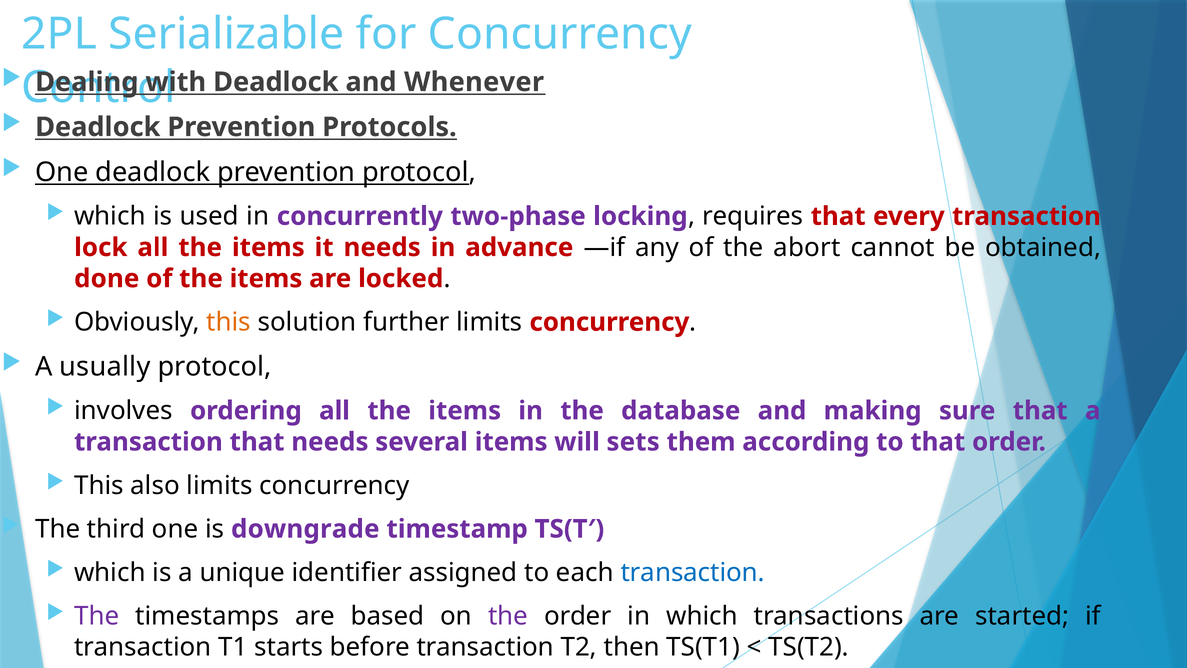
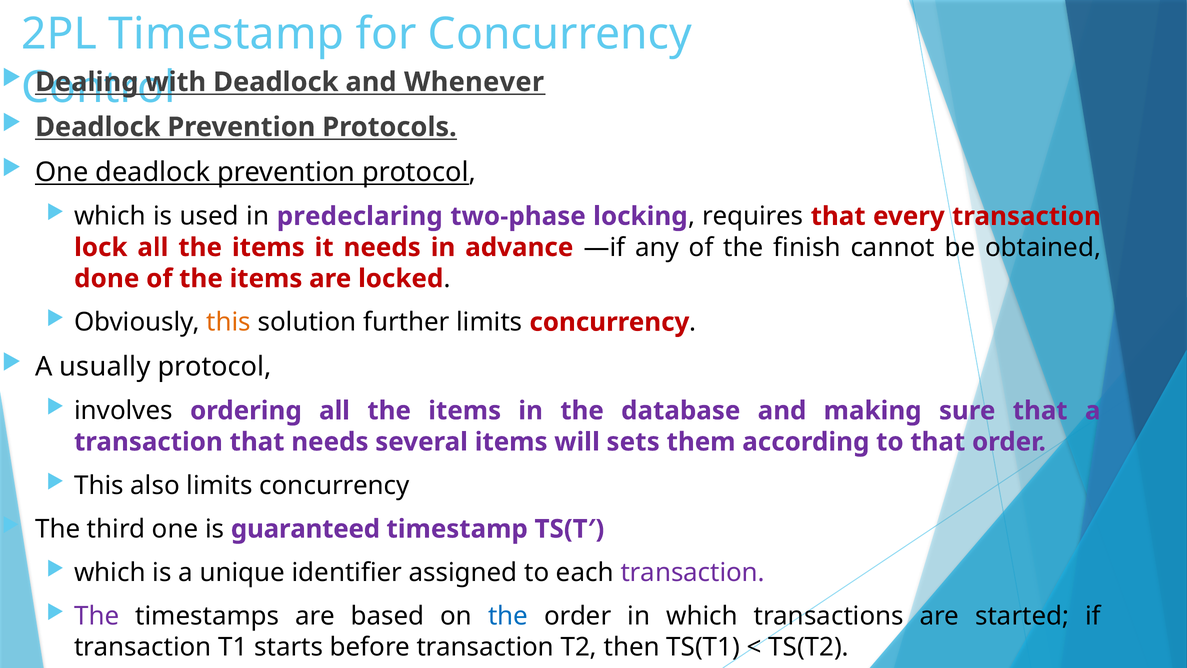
2PL Serializable: Serializable -> Timestamp
concurrently: concurrently -> predeclaring
abort: abort -> finish
downgrade: downgrade -> guaranteed
transaction at (693, 572) colour: blue -> purple
the at (508, 616) colour: purple -> blue
